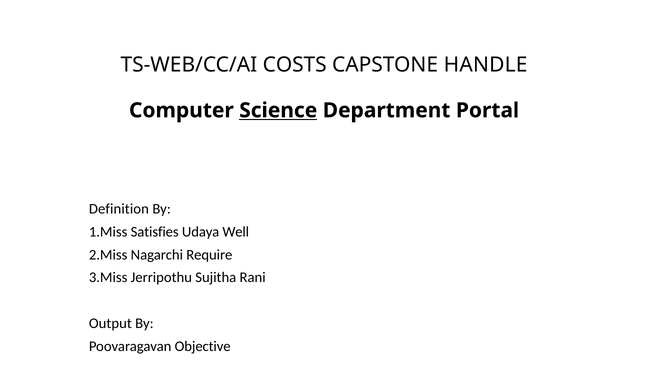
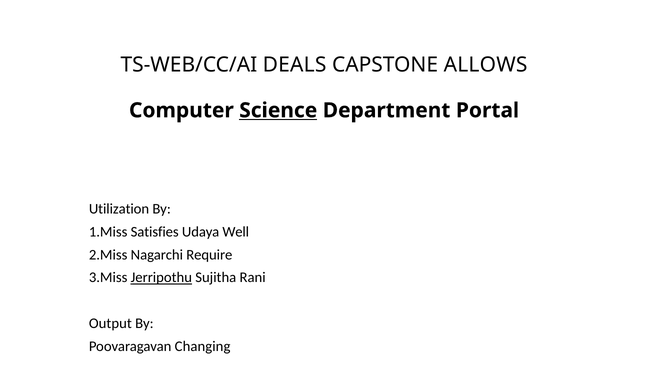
COSTS: COSTS -> DEALS
HANDLE: HANDLE -> ALLOWS
Definition: Definition -> Utilization
Jerripothu underline: none -> present
Objective: Objective -> Changing
